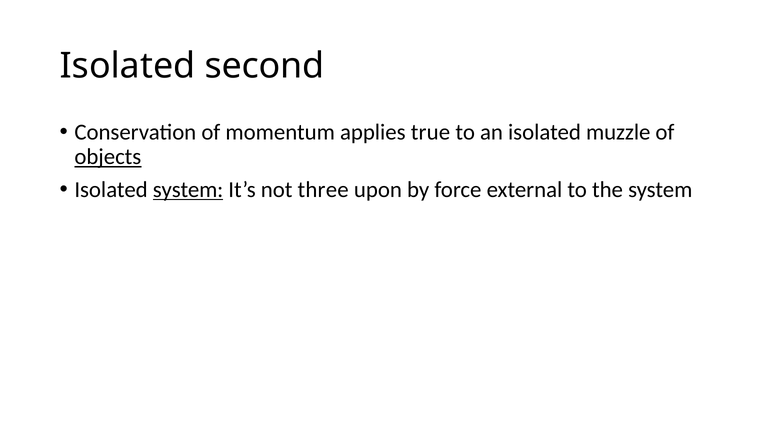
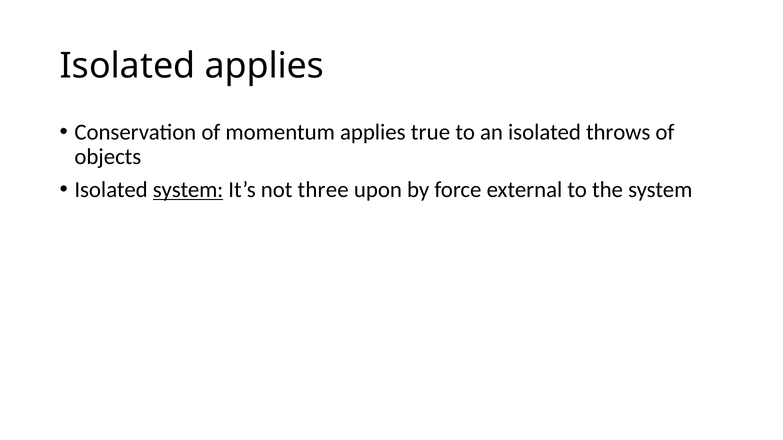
Isolated second: second -> applies
muzzle: muzzle -> throws
objects underline: present -> none
